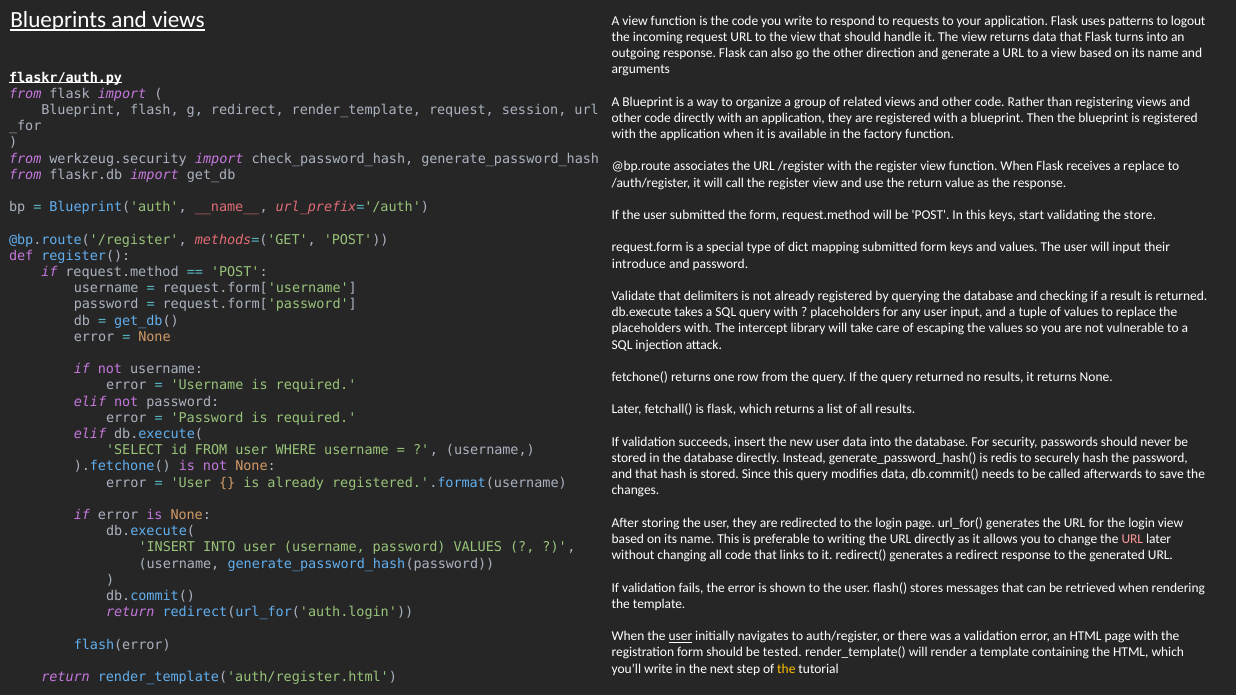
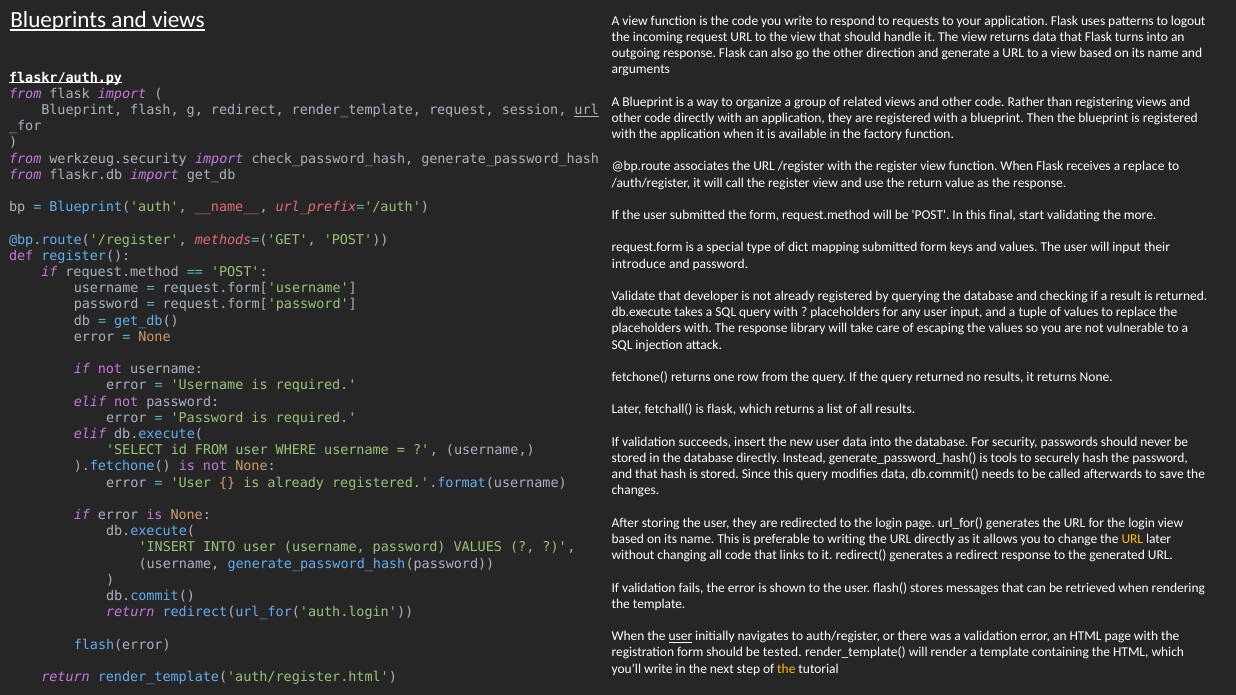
url at (587, 110) underline: none -> present
this keys: keys -> final
store: store -> more
delimiters: delimiters -> developer
with The intercept: intercept -> response
redis: redis -> tools
URL at (1132, 539) colour: pink -> yellow
